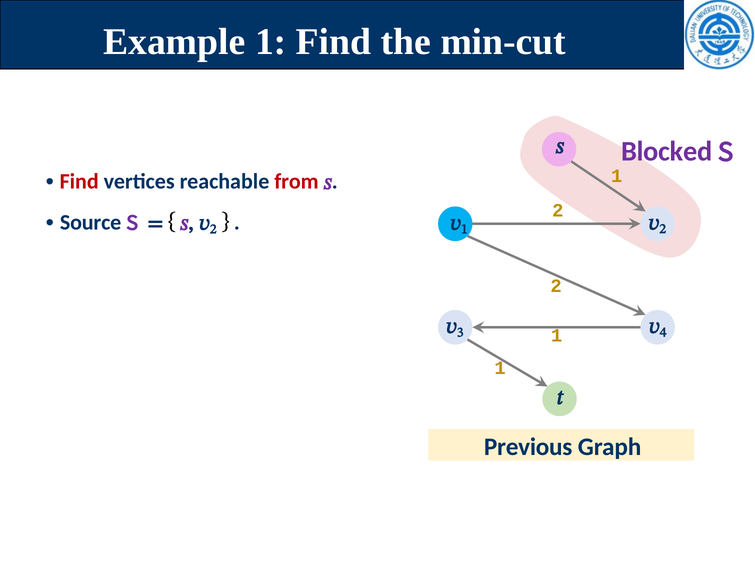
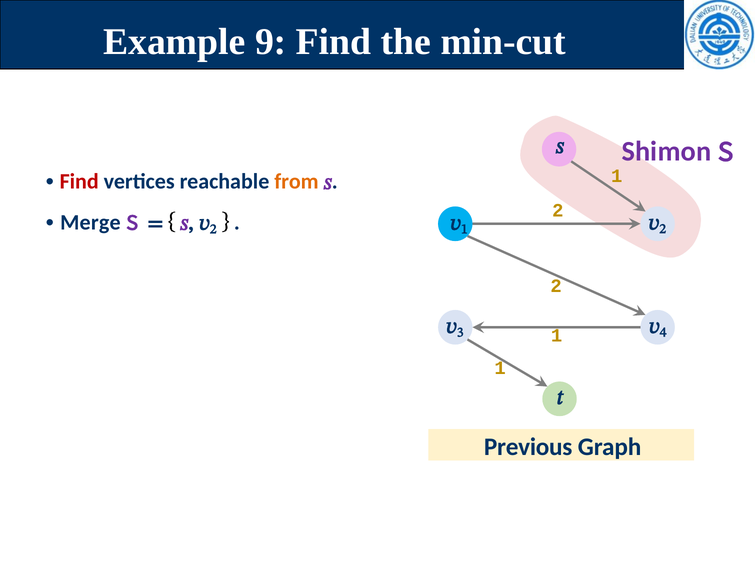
Example 1: 1 -> 9
Blocked: Blocked -> Shimon
from colour: red -> orange
Source: Source -> Merge
